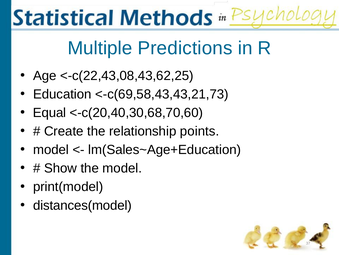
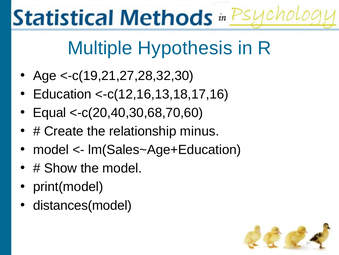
Predictions: Predictions -> Hypothesis
<-c(22,43,08,43,62,25: <-c(22,43,08,43,62,25 -> <-c(19,21,27,28,32,30
<-c(69,58,43,43,21,73: <-c(69,58,43,43,21,73 -> <-c(12,16,13,18,17,16
points: points -> minus
